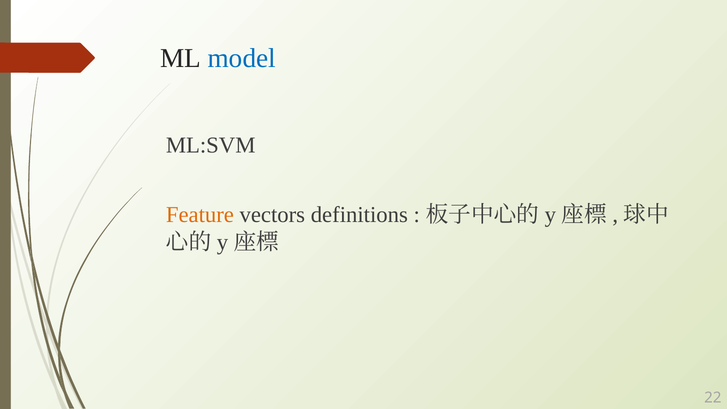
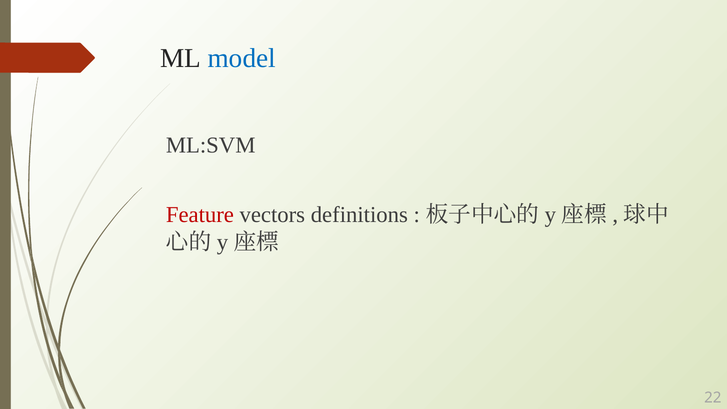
Feature colour: orange -> red
